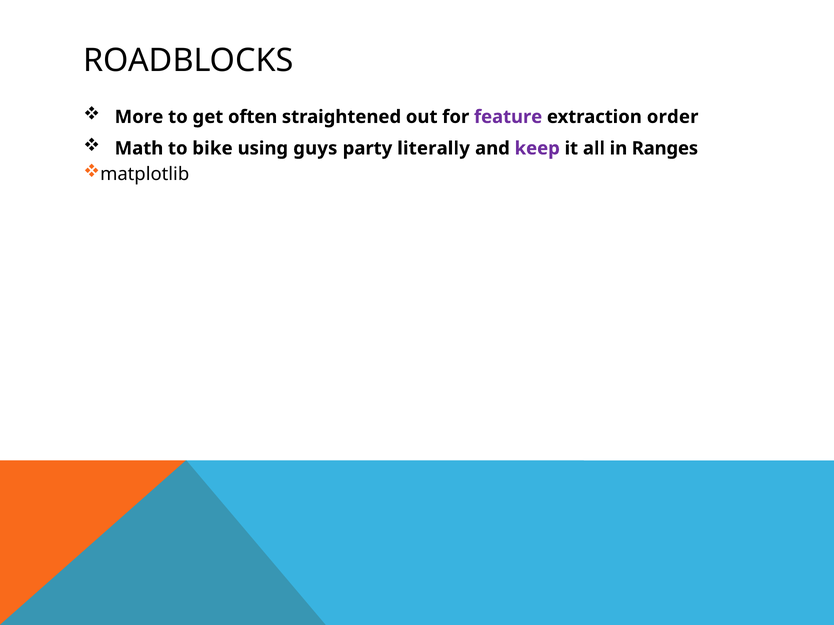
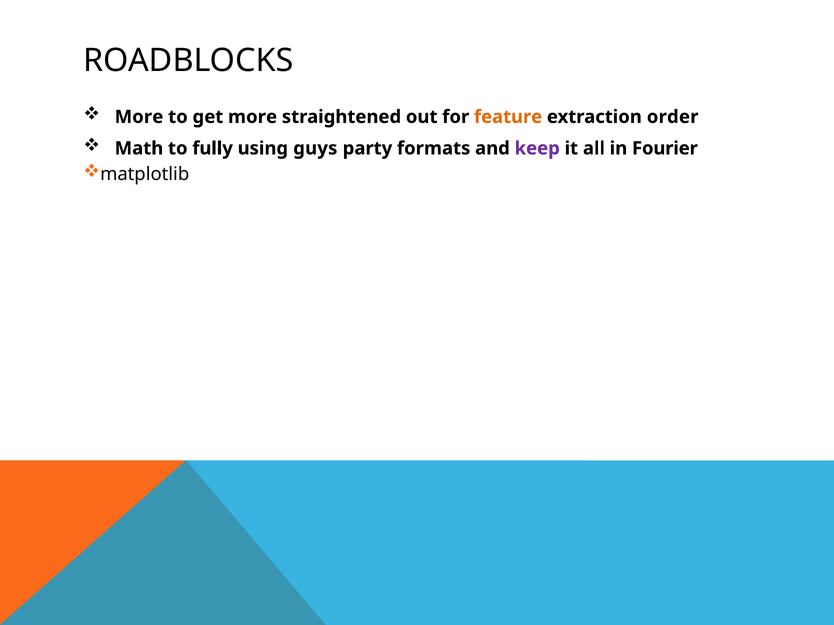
get often: often -> more
feature colour: purple -> orange
bike: bike -> fully
literally: literally -> formats
Ranges: Ranges -> Fourier
